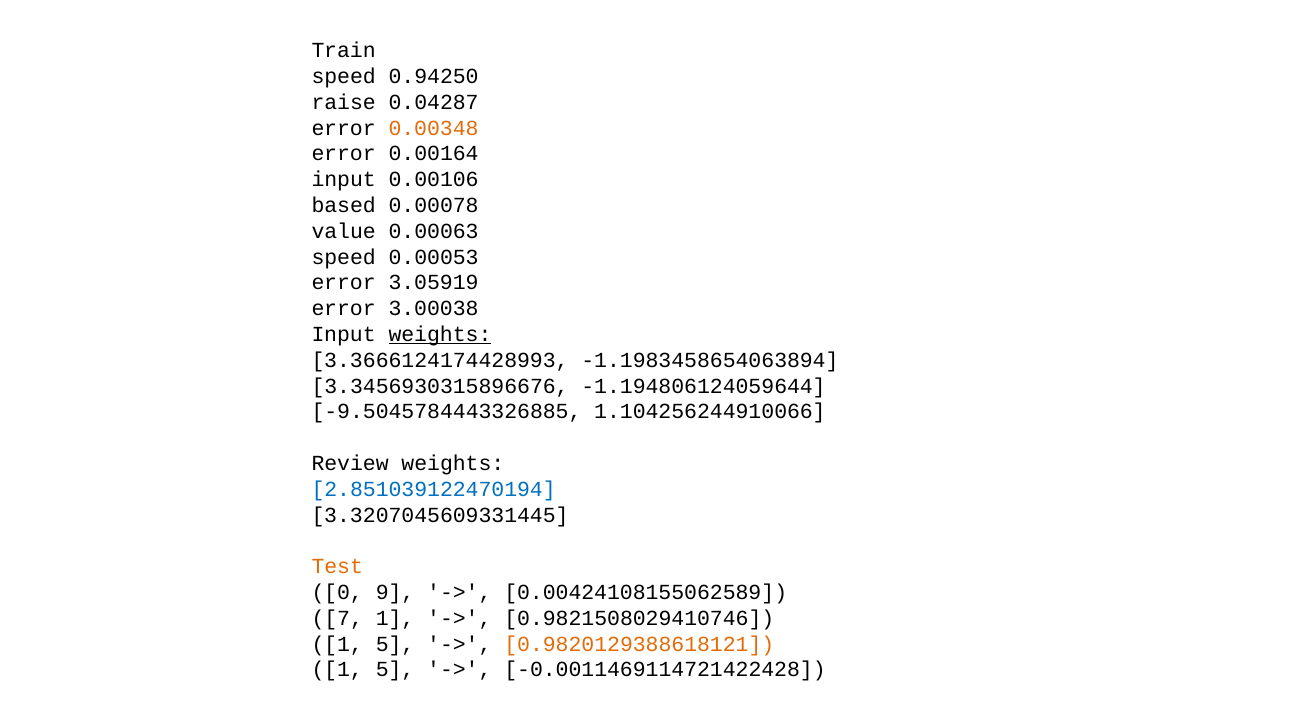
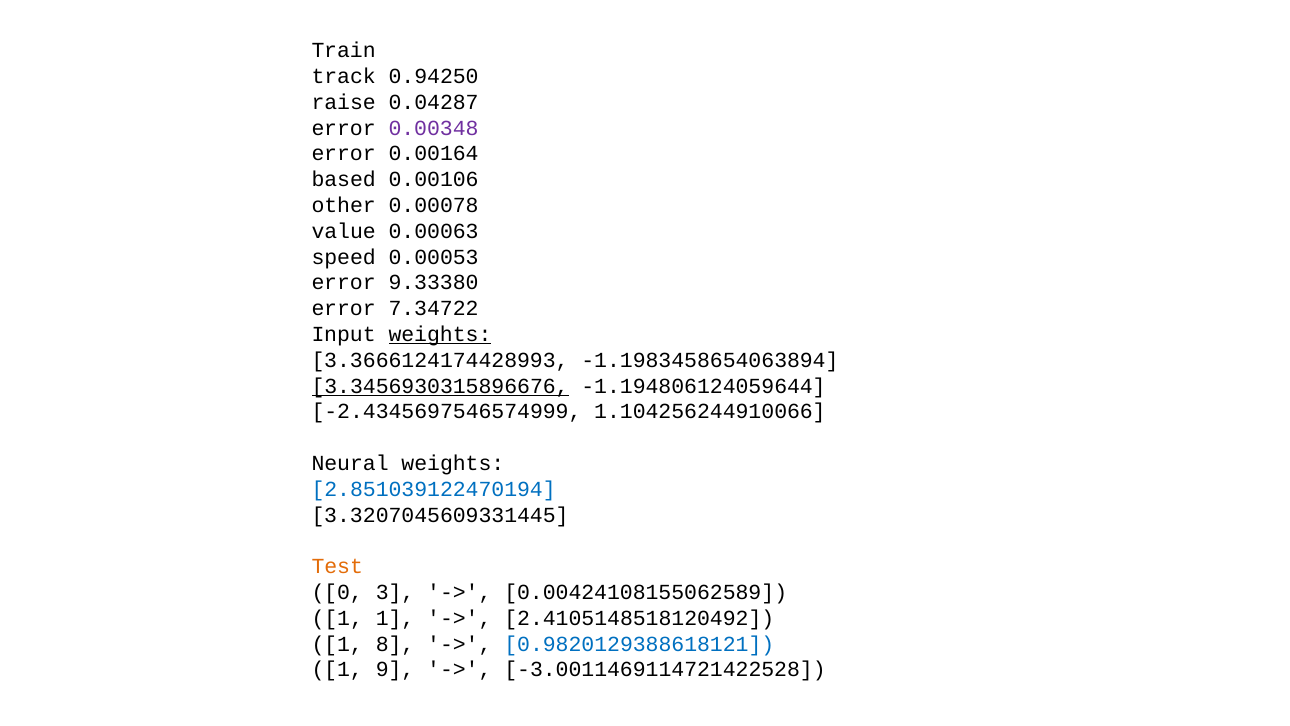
speed at (344, 76): speed -> track
0.00348 colour: orange -> purple
input at (344, 179): input -> based
based: based -> other
3.05919: 3.05919 -> 9.33380
3.00038: 3.00038 -> 7.34722
3.3456930315896676 underline: none -> present
-9.5045784443326885: -9.5045784443326885 -> -2.4345697546574999
Review: Review -> Neural
9: 9 -> 3
7 at (337, 618): 7 -> 1
0.9821508029410746: 0.9821508029410746 -> 2.4105148518120492
5 at (395, 644): 5 -> 8
0.9820129388618121 colour: orange -> blue
5 at (395, 669): 5 -> 9
-0.0011469114721422428: -0.0011469114721422428 -> -3.0011469114721422528
